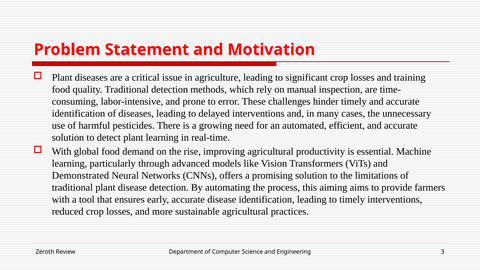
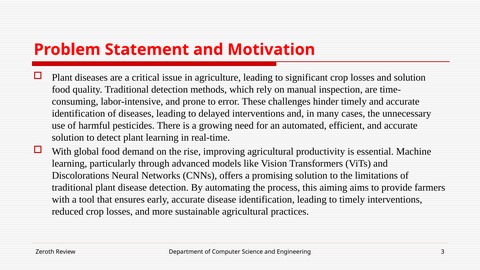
and training: training -> solution
Demonstrated: Demonstrated -> Discolorations
